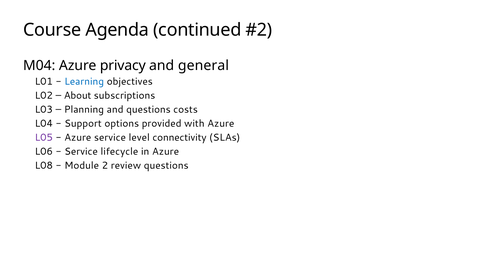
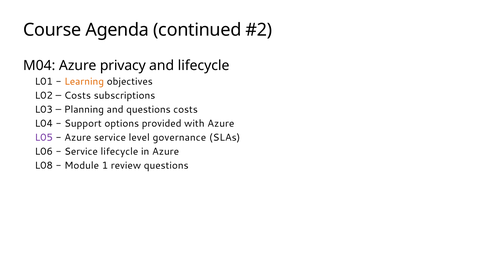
and general: general -> lifecycle
Learning colour: blue -> orange
About at (78, 96): About -> Costs
connectivity: connectivity -> governance
2: 2 -> 1
